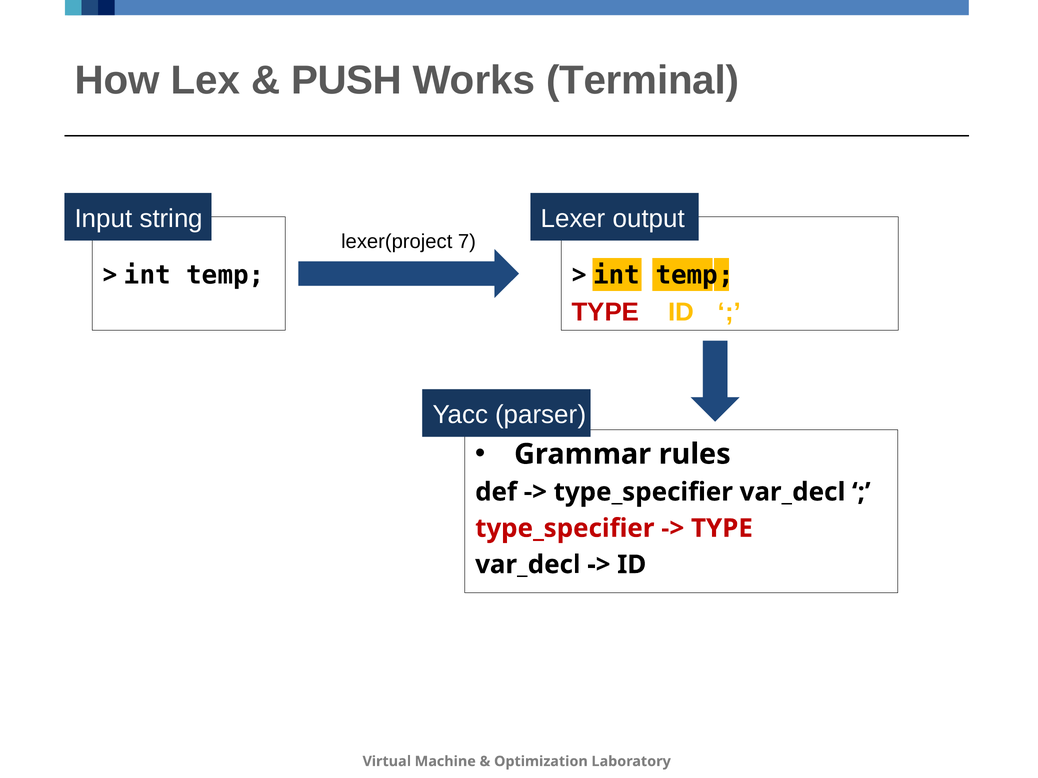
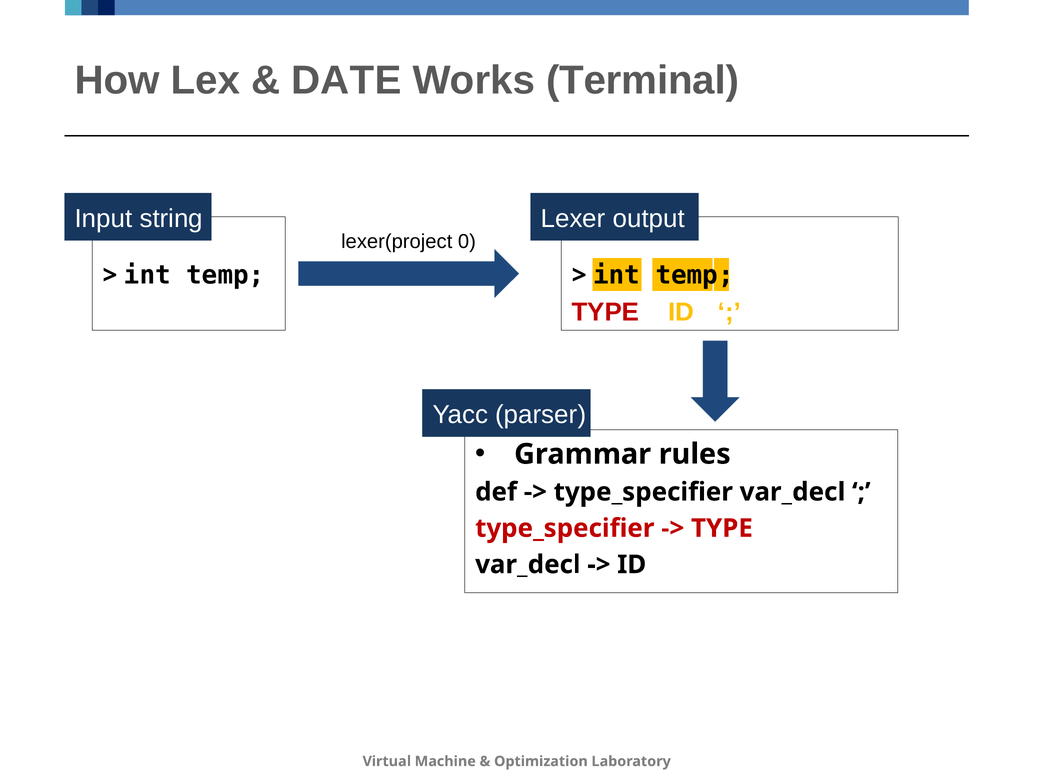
PUSH: PUSH -> DATE
7: 7 -> 0
